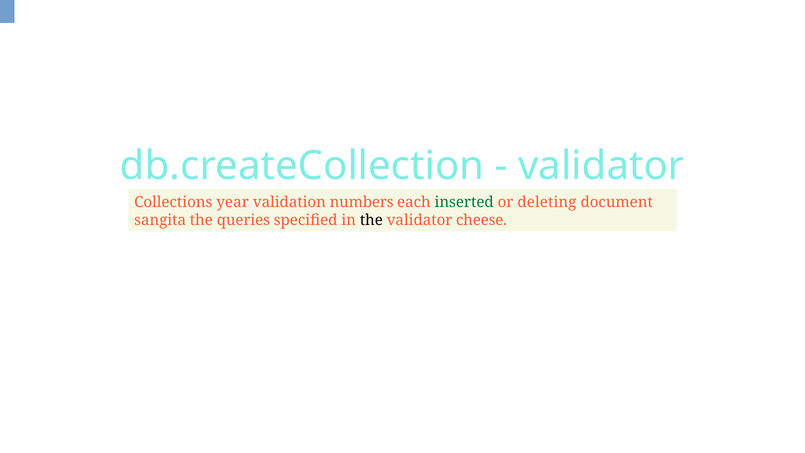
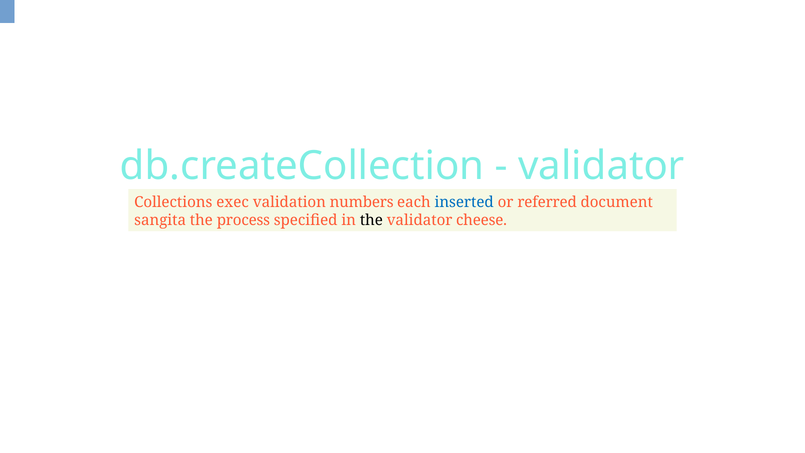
year: year -> exec
inserted colour: green -> blue
deleting: deleting -> referred
queries: queries -> process
